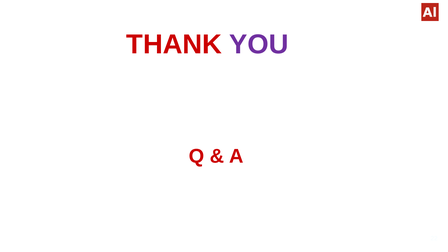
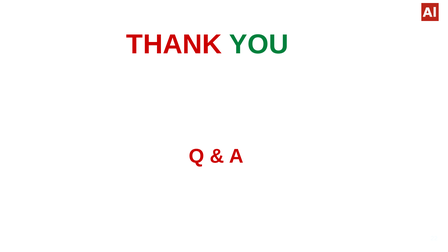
YOU colour: purple -> green
